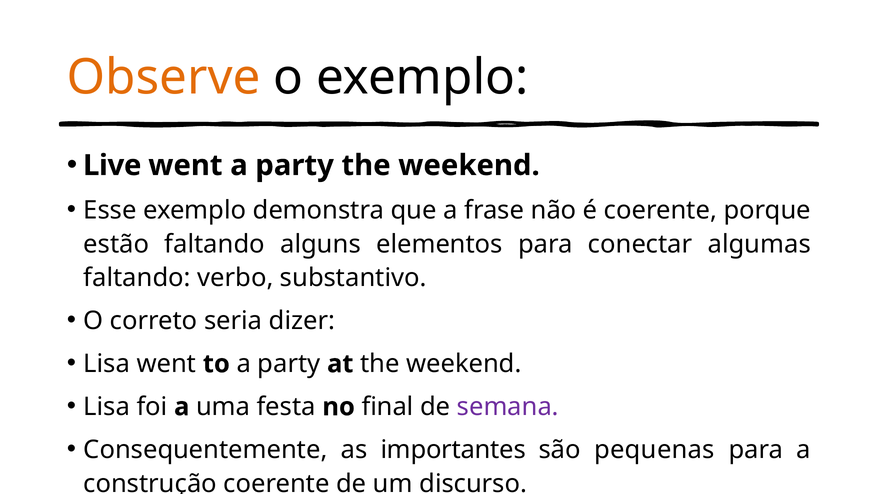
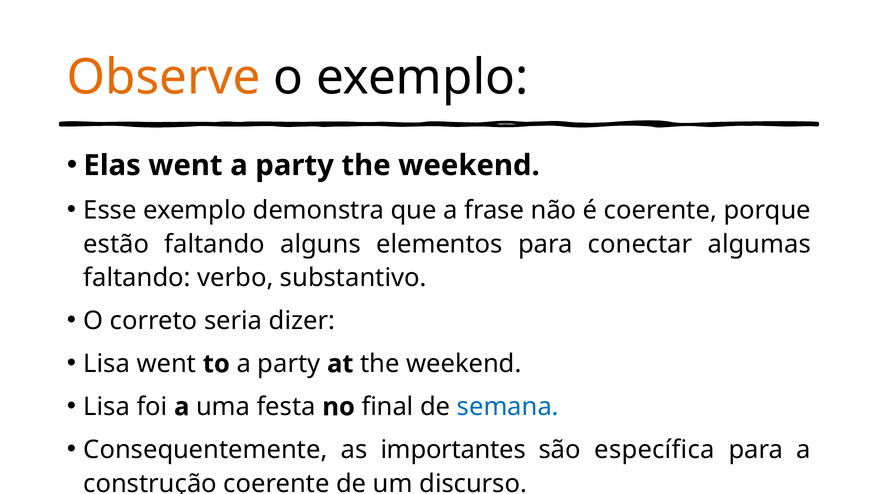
Live: Live -> Elas
semana colour: purple -> blue
pequenas: pequenas -> específica
